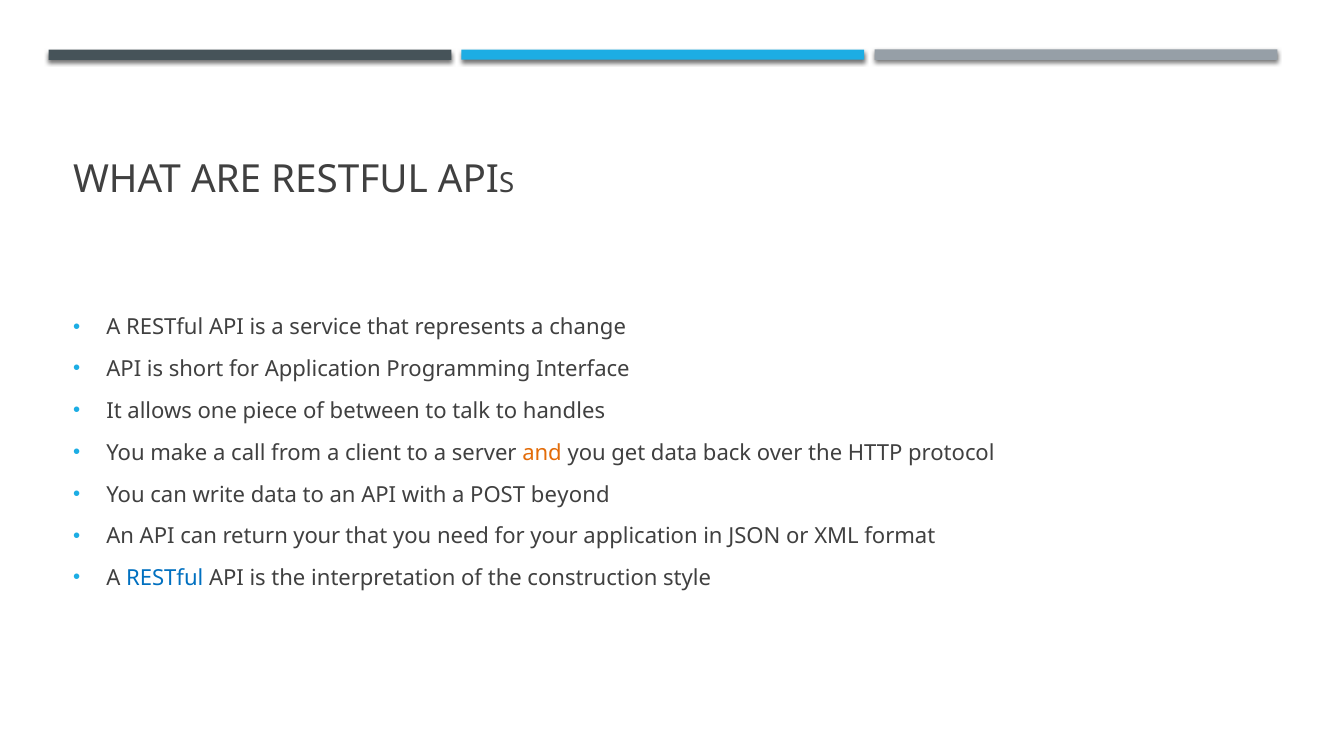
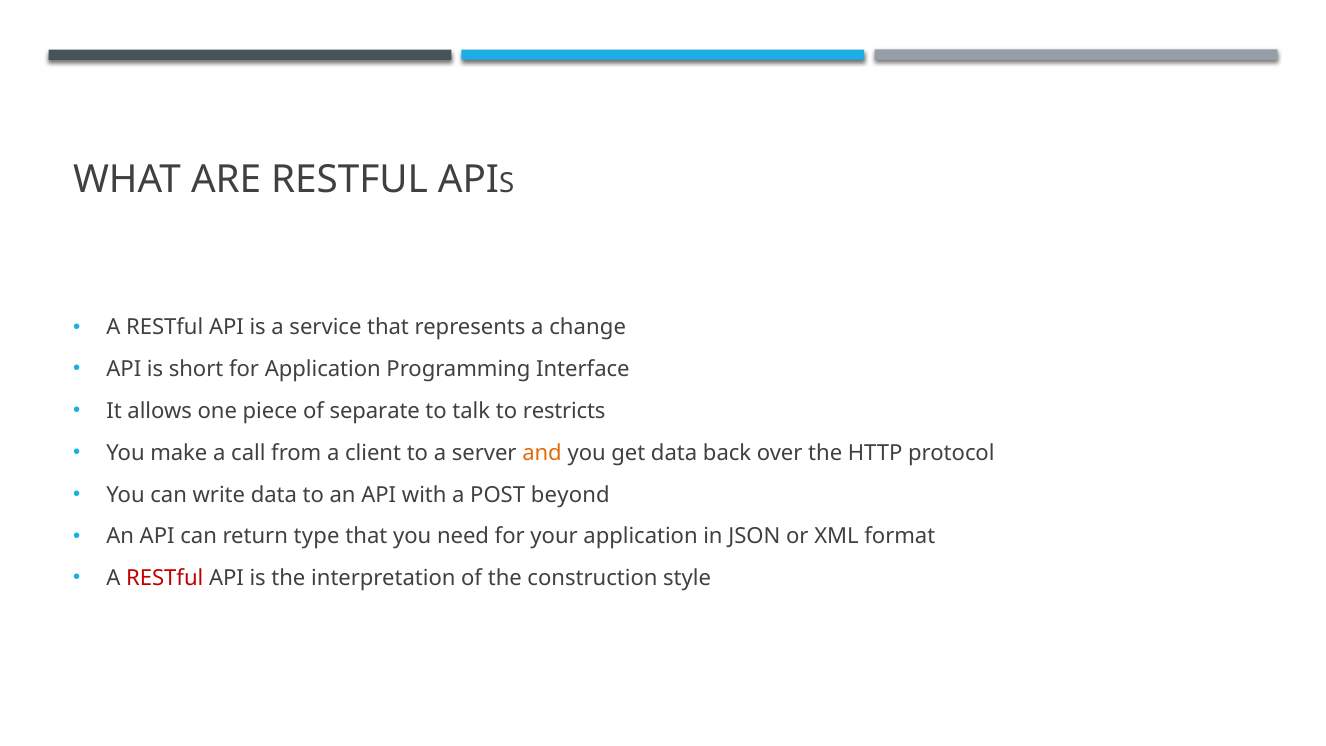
between: between -> separate
handles: handles -> restricts
return your: your -> type
RESTful at (165, 578) colour: blue -> red
